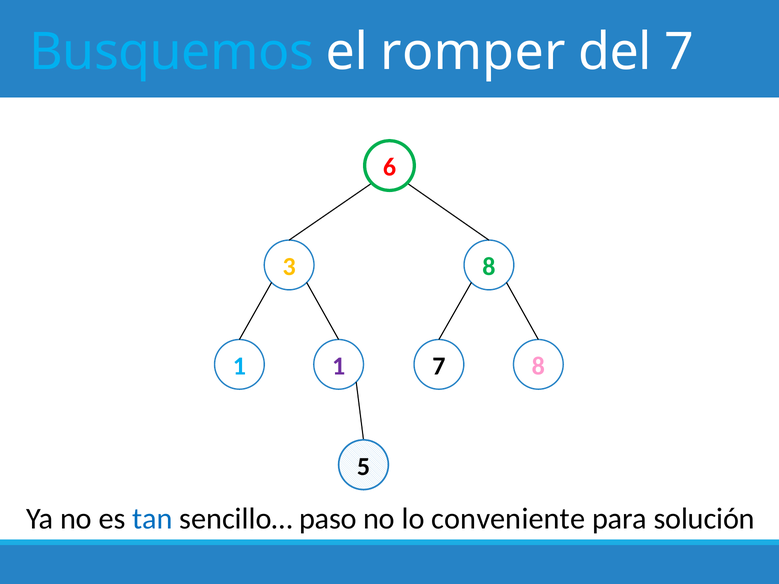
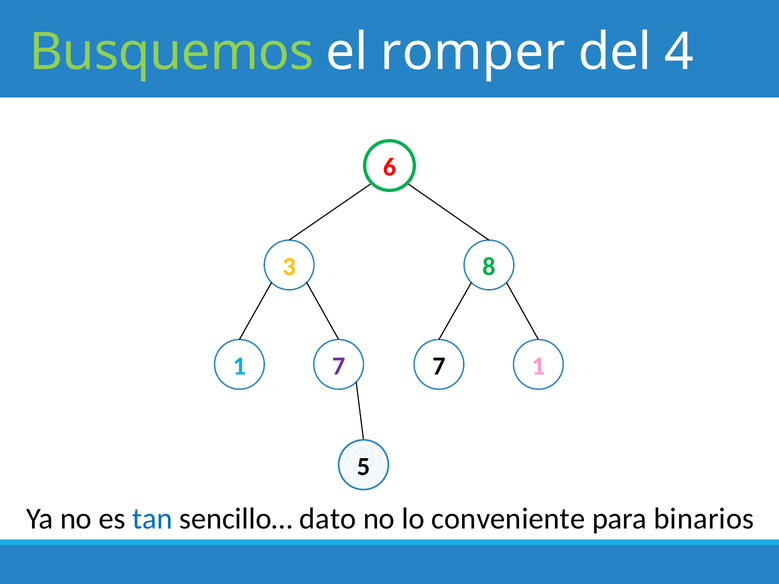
Busquemos colour: light blue -> light green
del 7: 7 -> 4
1 1: 1 -> 7
8 at (538, 366): 8 -> 1
paso: paso -> dato
solución: solución -> binarios
